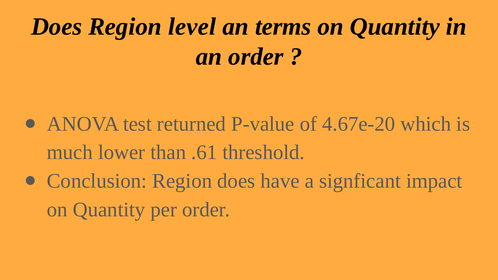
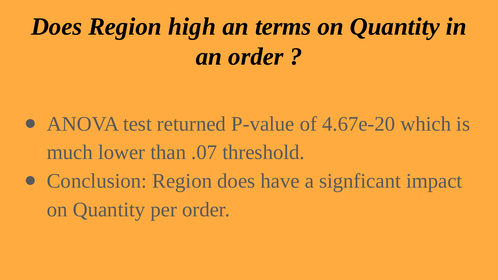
level: level -> high
.61: .61 -> .07
